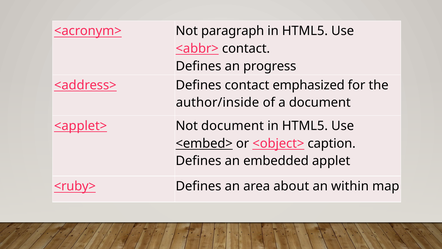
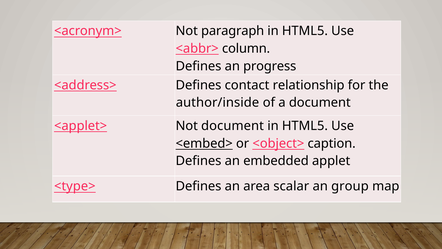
<abbr> contact: contact -> column
emphasized: emphasized -> relationship
<ruby>: <ruby> -> <type>
about: about -> scalar
within: within -> group
